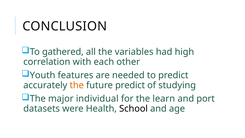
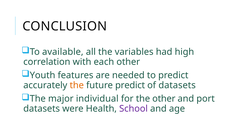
gathered: gathered -> available
of studying: studying -> datasets
the learn: learn -> other
School colour: black -> purple
